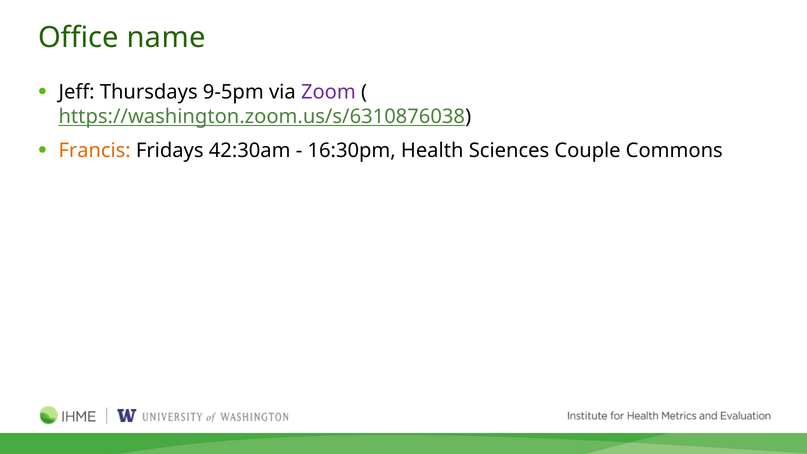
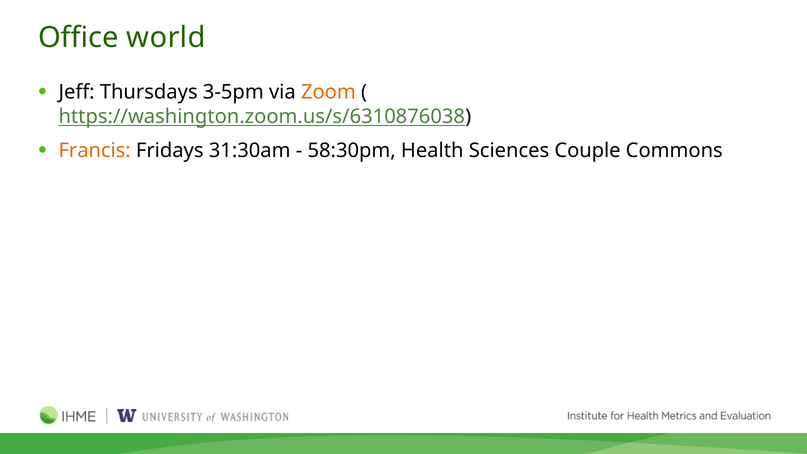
name: name -> world
9-5pm: 9-5pm -> 3-5pm
Zoom colour: purple -> orange
42:30am: 42:30am -> 31:30am
16:30pm: 16:30pm -> 58:30pm
